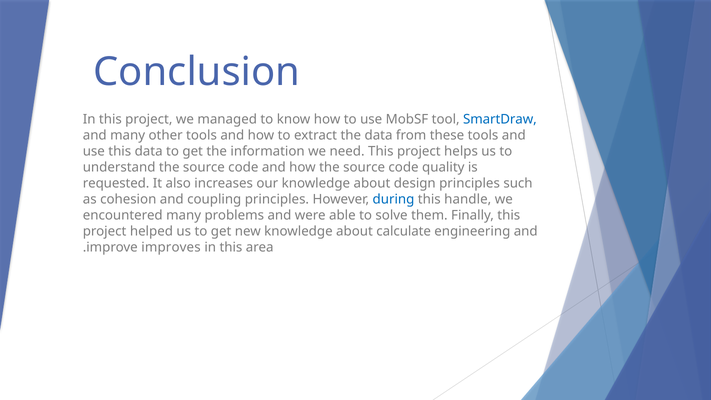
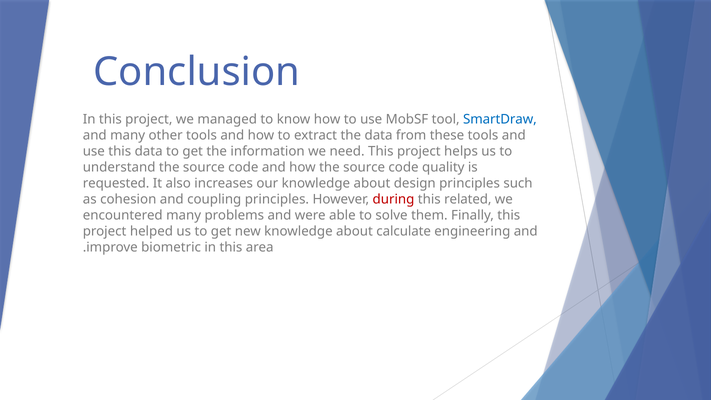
during colour: blue -> red
handle: handle -> related
improves: improves -> biometric
